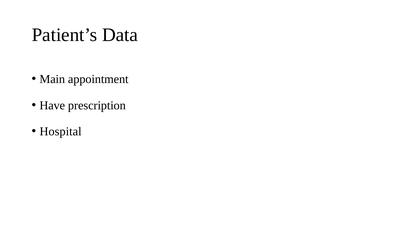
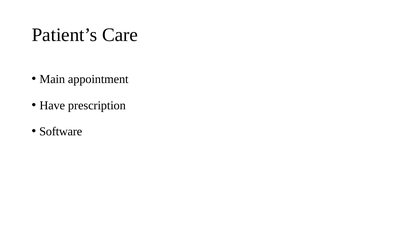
Data: Data -> Care
Hospital: Hospital -> Software
